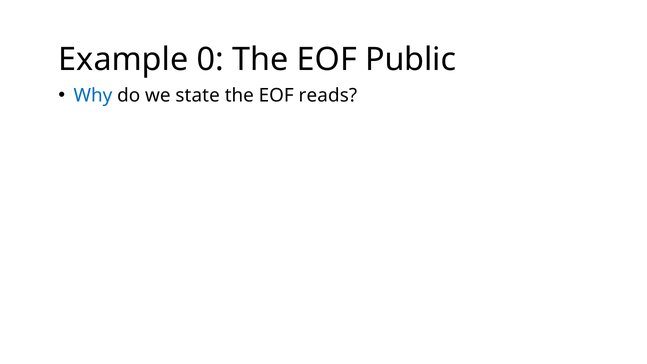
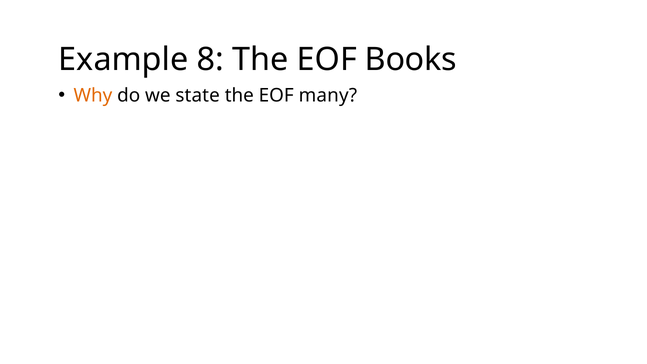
0: 0 -> 8
Public: Public -> Books
Why colour: blue -> orange
reads: reads -> many
